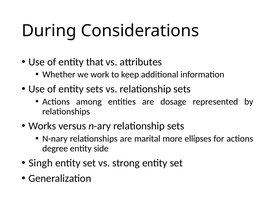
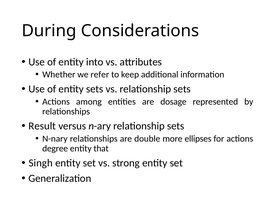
that: that -> into
work: work -> refer
Works: Works -> Result
marital: marital -> double
side: side -> that
